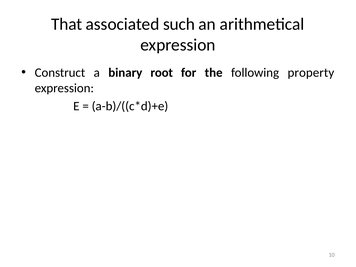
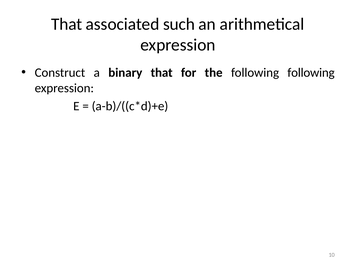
binary root: root -> that
following property: property -> following
